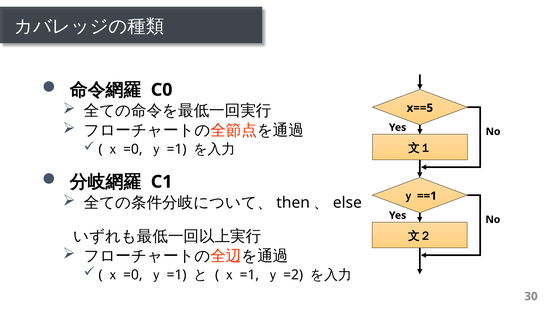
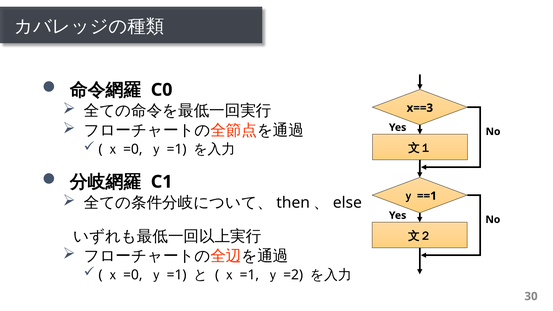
x==5: x==5 -> x==3
